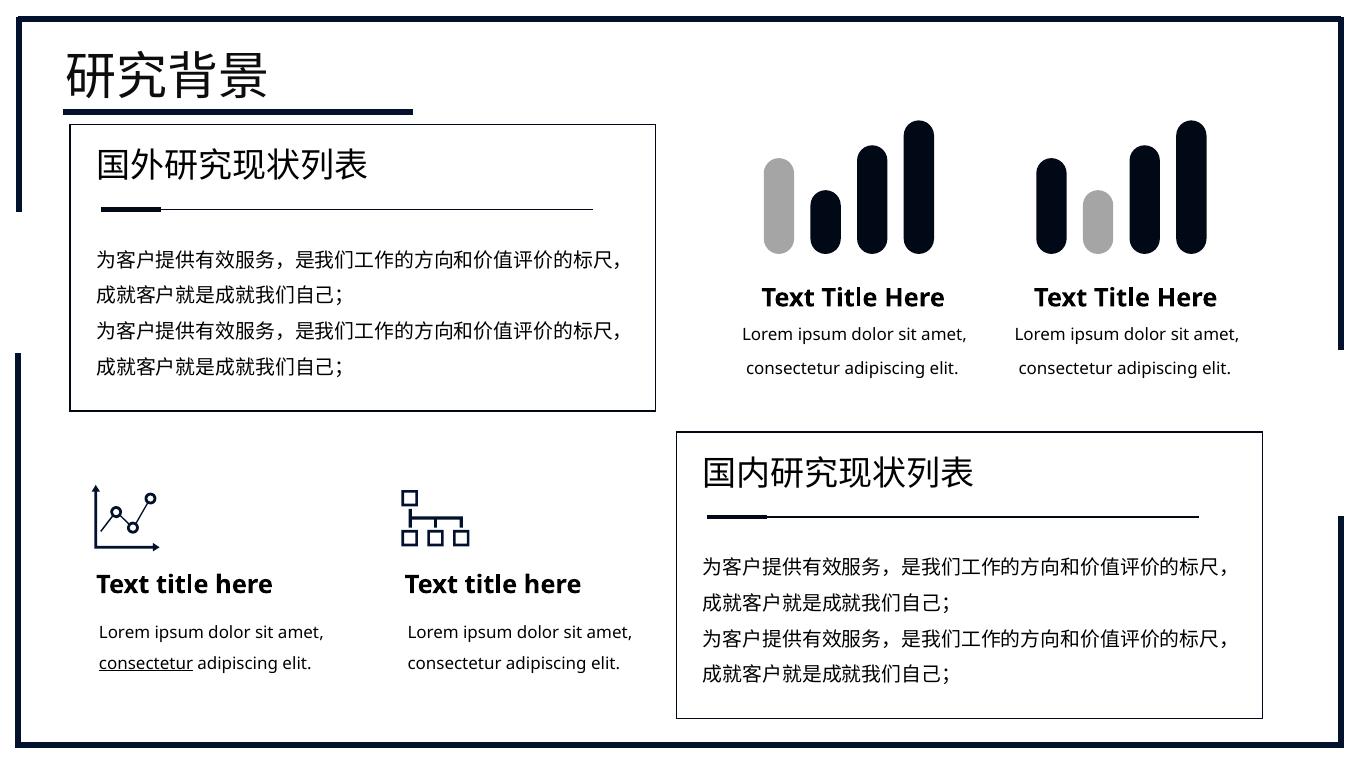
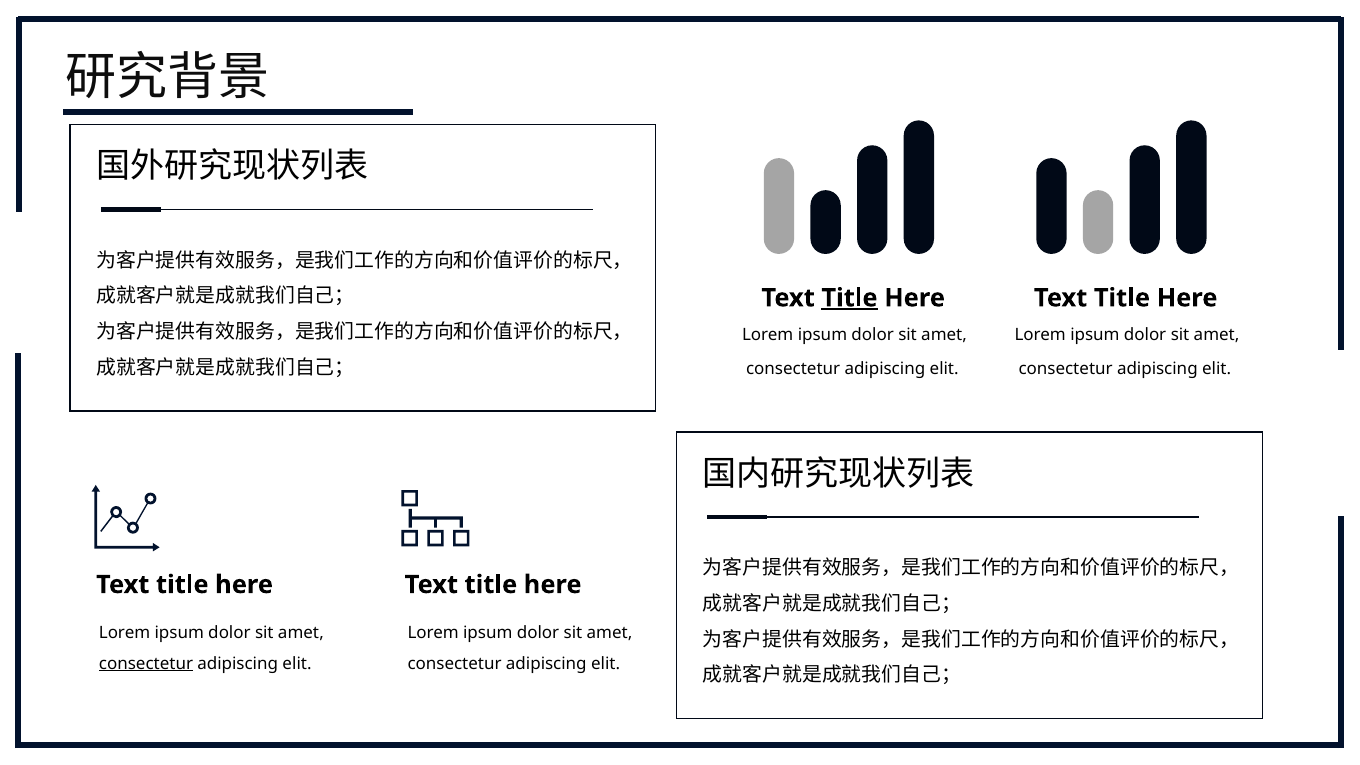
Title at (849, 298) underline: none -> present
